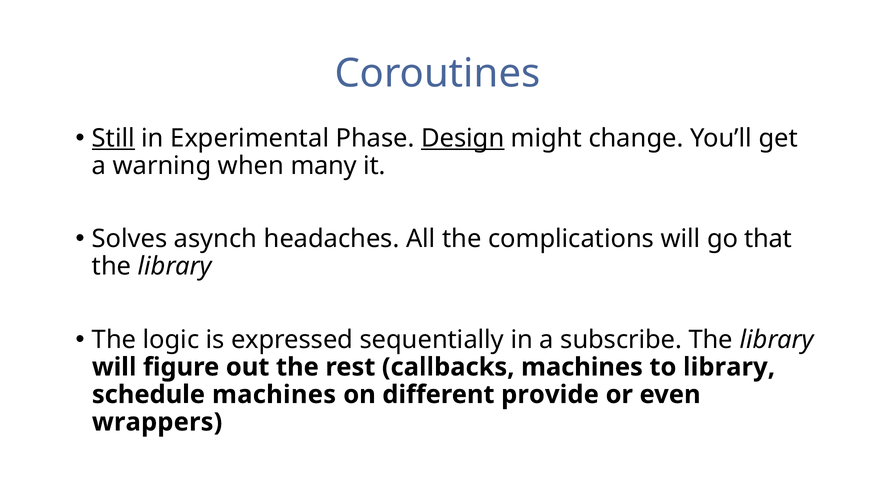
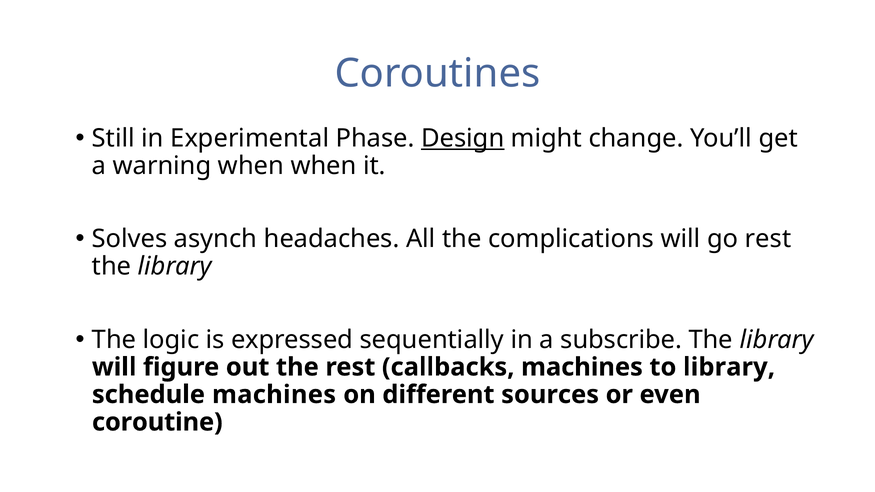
Still underline: present -> none
when many: many -> when
go that: that -> rest
provide: provide -> sources
wrappers: wrappers -> coroutine
